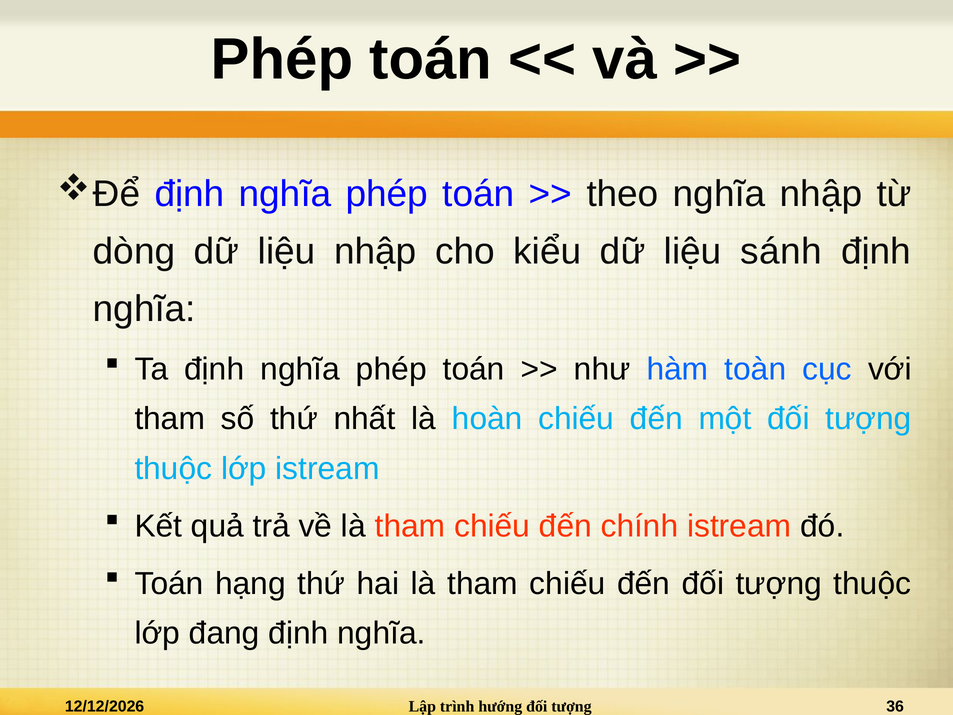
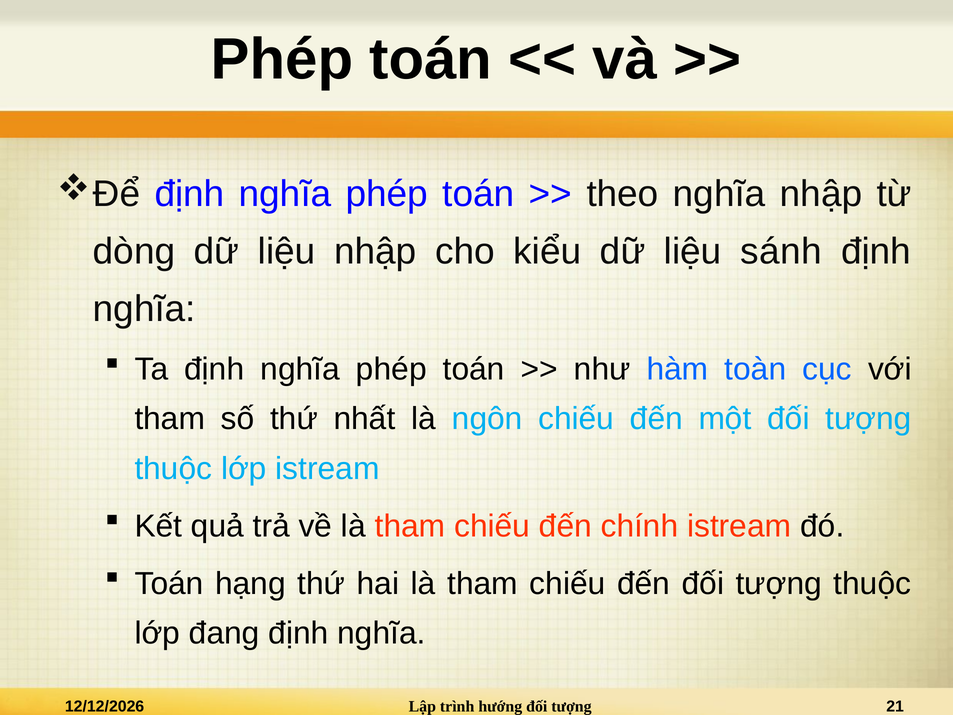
hoàn: hoàn -> ngôn
36: 36 -> 21
